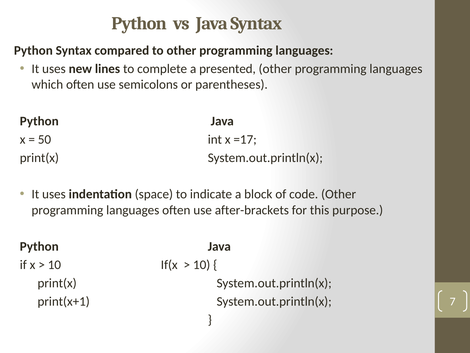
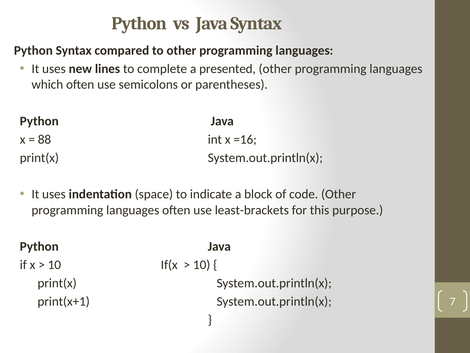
50: 50 -> 88
=17: =17 -> =16
after-brackets: after-brackets -> least-brackets
